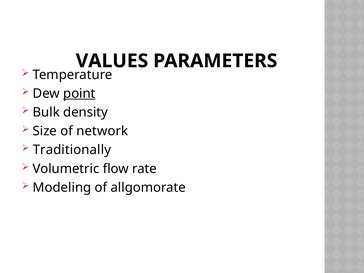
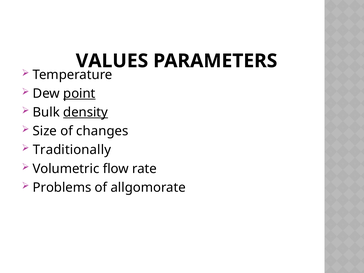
density underline: none -> present
network: network -> changes
Modeling: Modeling -> Problems
